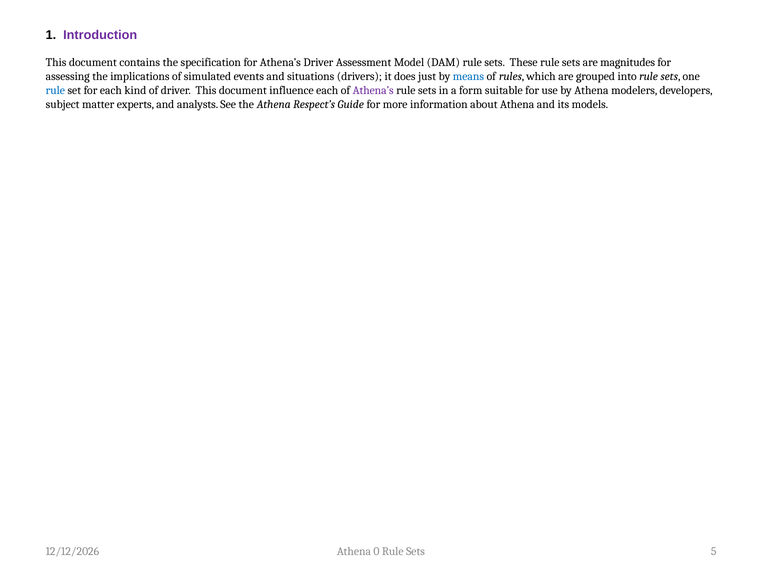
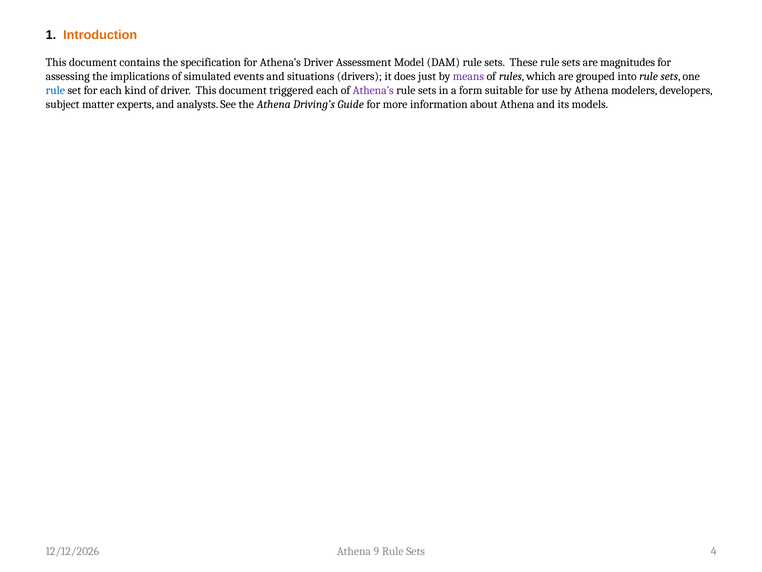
Introduction colour: purple -> orange
means colour: blue -> purple
influence: influence -> triggered
Respect’s: Respect’s -> Driving’s
0: 0 -> 9
5: 5 -> 4
